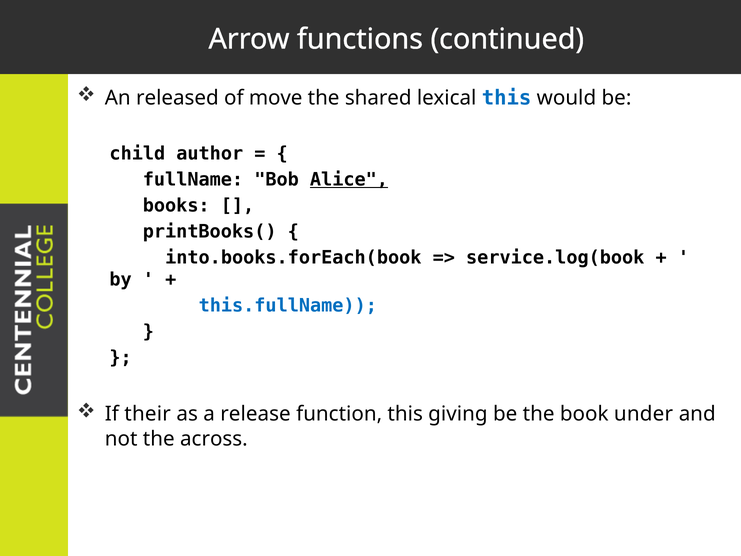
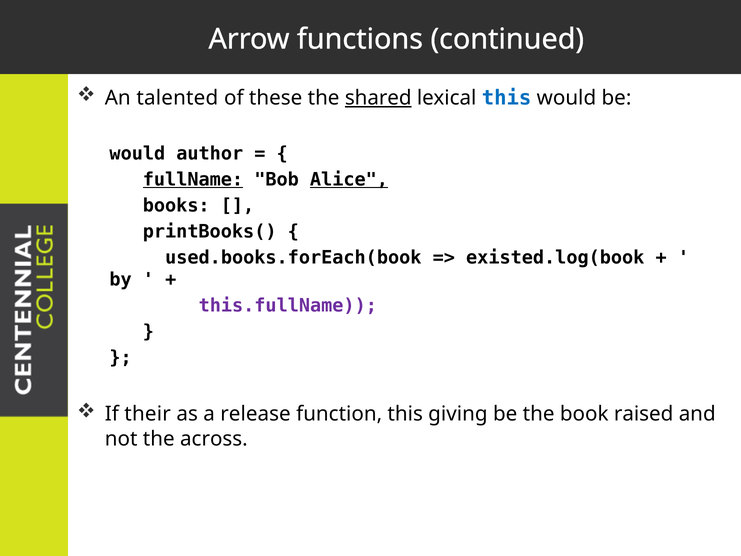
released: released -> talented
move: move -> these
shared underline: none -> present
child at (137, 154): child -> would
fullName underline: none -> present
into.books.forEach(book: into.books.forEach(book -> used.books.forEach(book
service.log(book: service.log(book -> existed.log(book
this.fullName colour: blue -> purple
under: under -> raised
